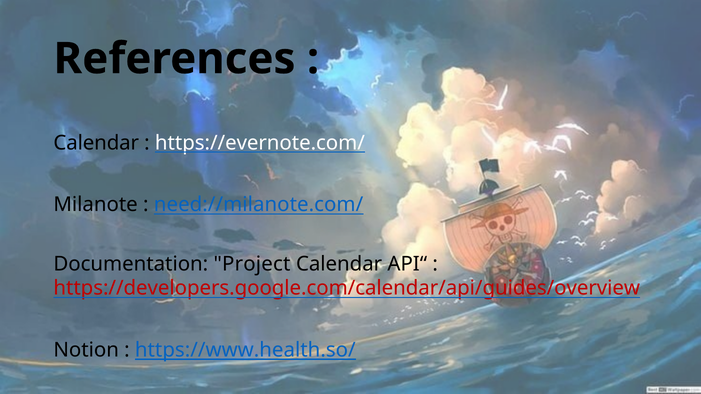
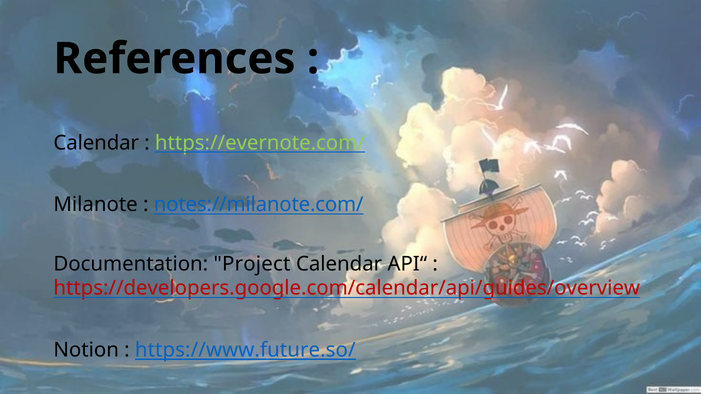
https://evernote.com/ colour: white -> light green
need://milanote.com/: need://milanote.com/ -> notes://milanote.com/
https://www.health.so/: https://www.health.so/ -> https://www.future.so/
